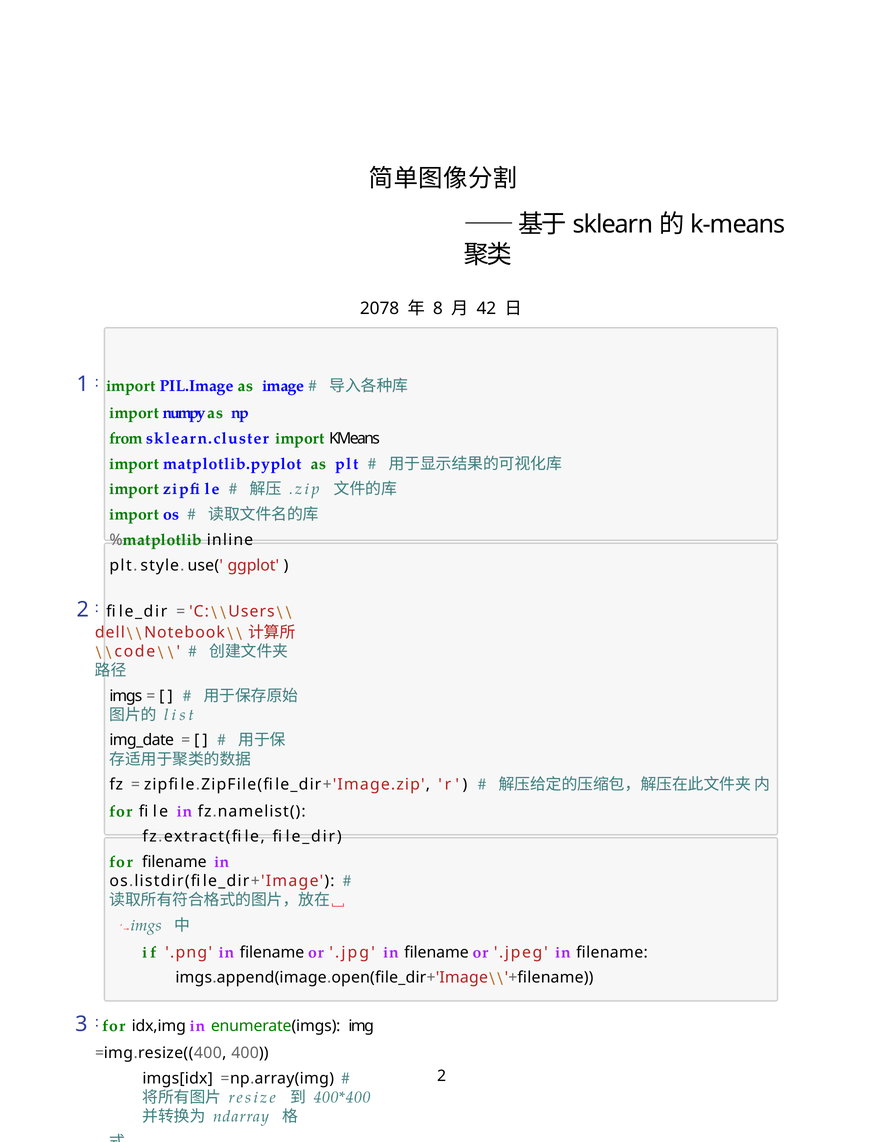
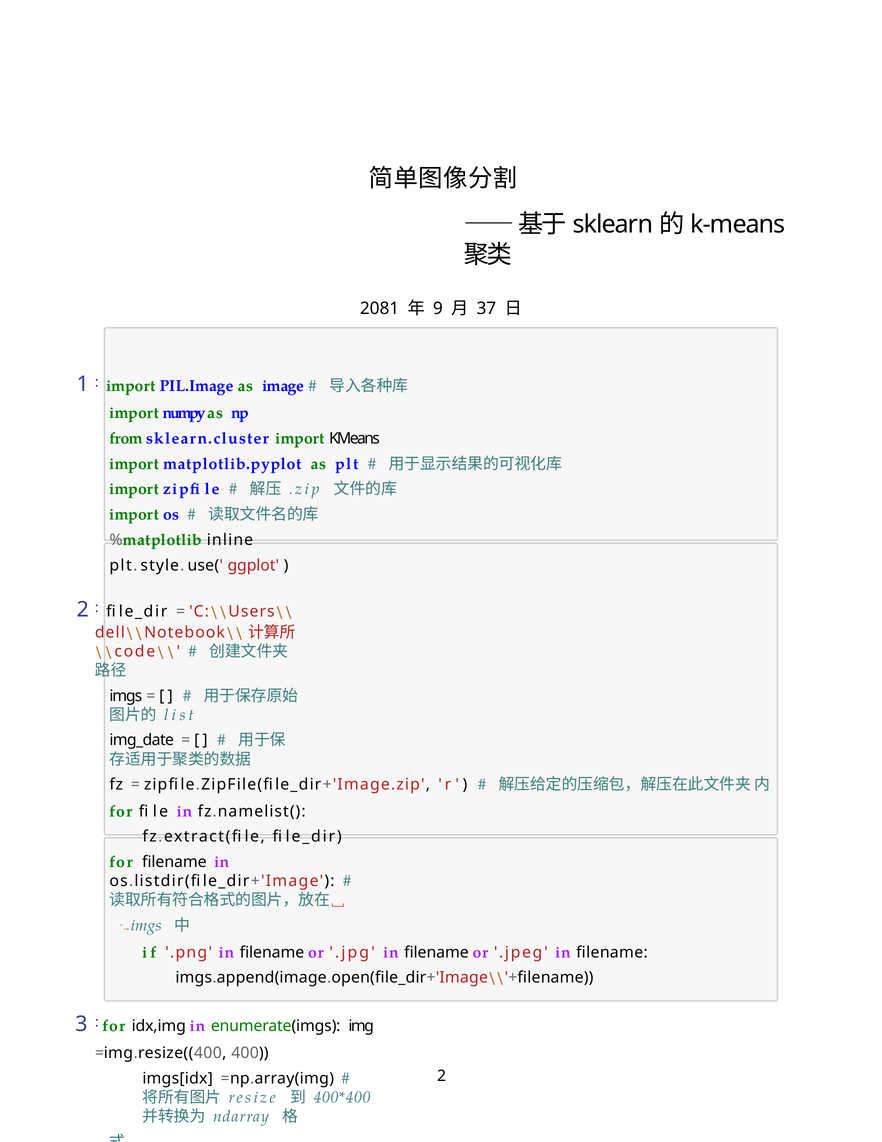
2078: 2078 -> 2081
8: 8 -> 9
42: 42 -> 37
